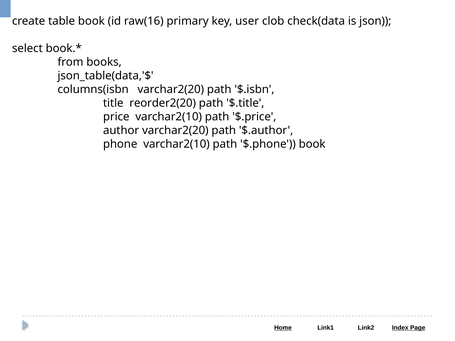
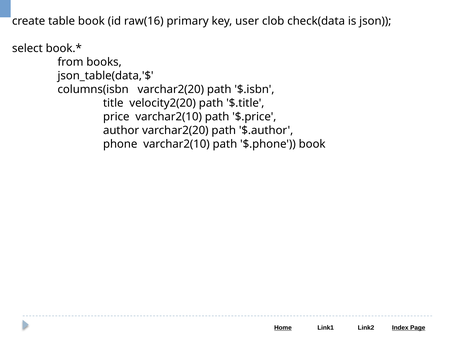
reorder2(20: reorder2(20 -> velocity2(20
